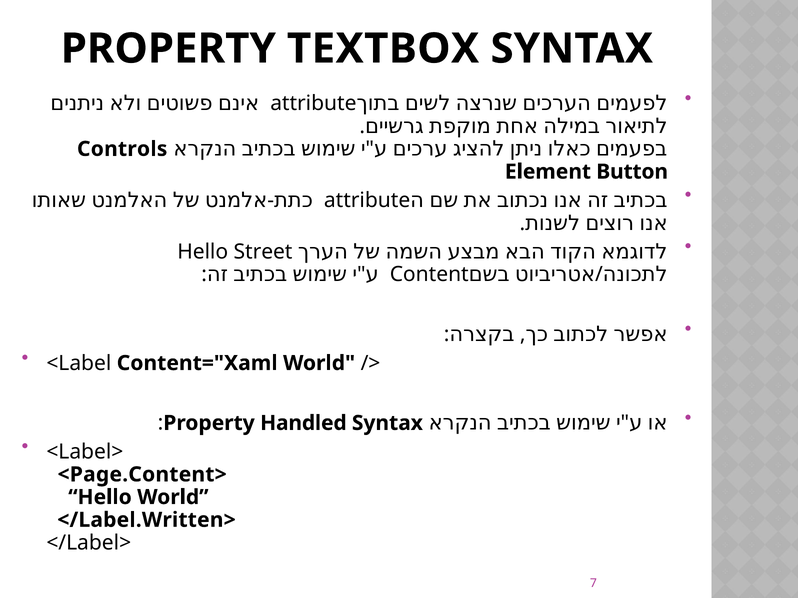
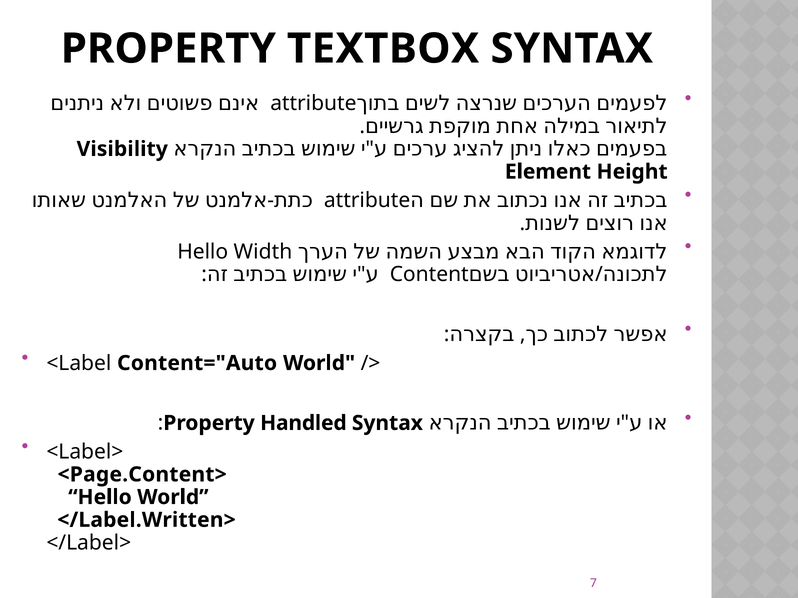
Controls: Controls -> Visibility
Button: Button -> Height
Street: Street -> Width
Content="Xaml: Content="Xaml -> Content="Auto
